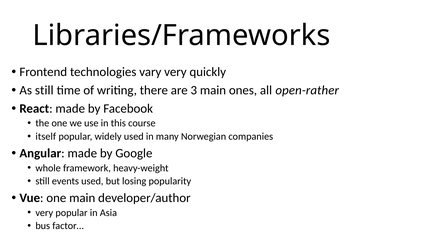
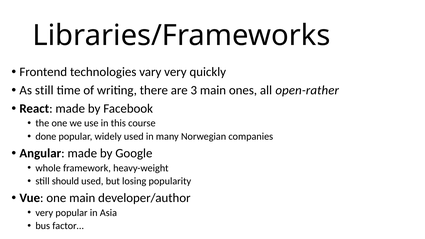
itself: itself -> done
events: events -> should
